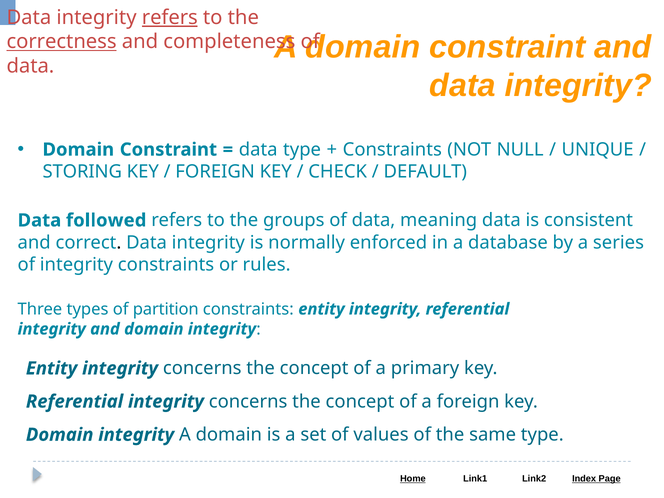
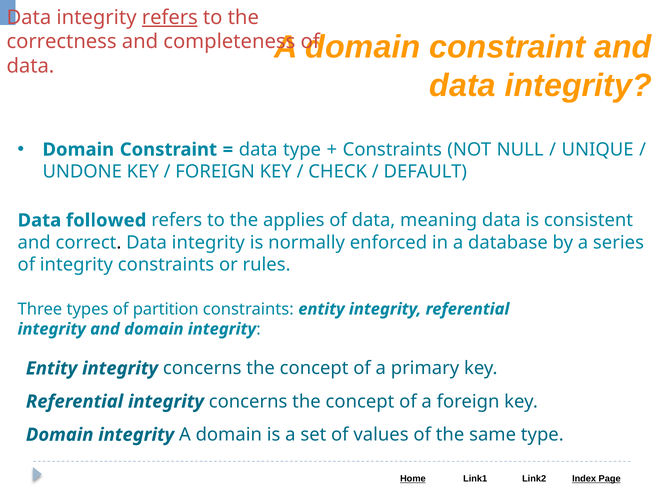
correctness underline: present -> none
STORING: STORING -> UNDONE
groups: groups -> applies
